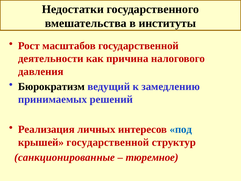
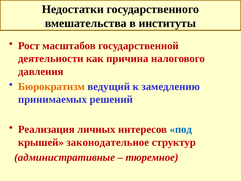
Бюрократизм colour: black -> orange
крышей государственной: государственной -> законодательное
санкционированные: санкционированные -> административные
